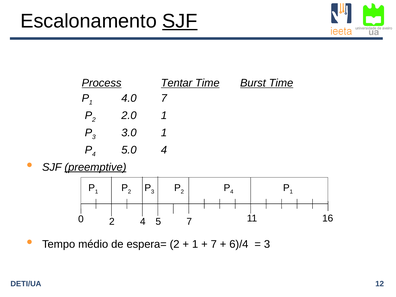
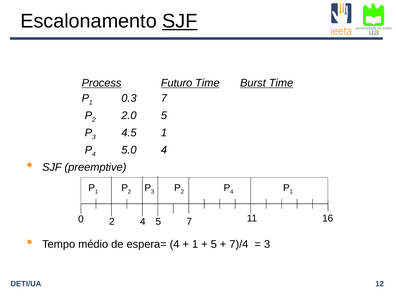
Tentar: Tentar -> Futuro
4.0: 4.0 -> 0.3
2.0 1: 1 -> 5
3.0: 3.0 -> 4.5
preemptive underline: present -> none
espera= 2: 2 -> 4
7 at (214, 244): 7 -> 5
6)/4: 6)/4 -> 7)/4
